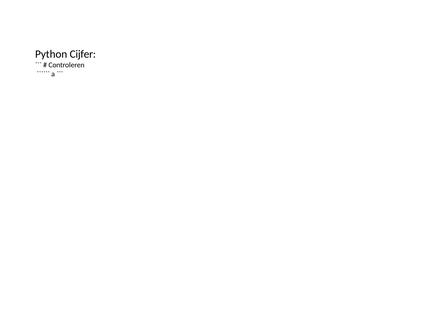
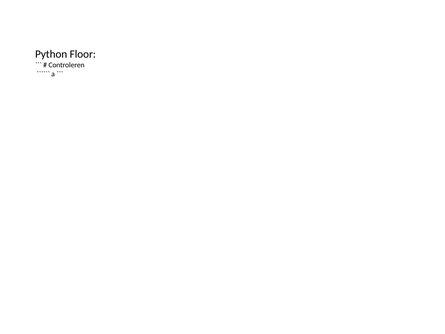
Cijfer: Cijfer -> Floor
